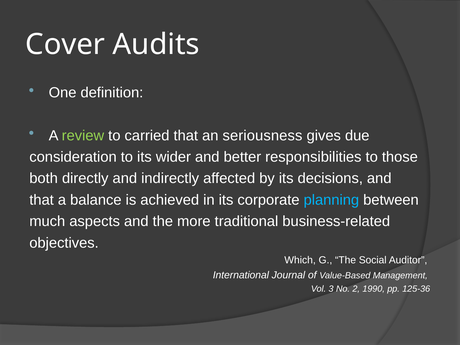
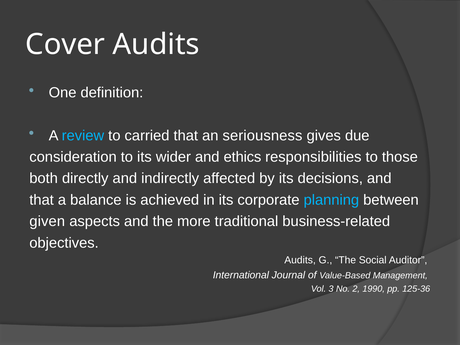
review colour: light green -> light blue
better: better -> ethics
much: much -> given
Which at (300, 260): Which -> Audits
